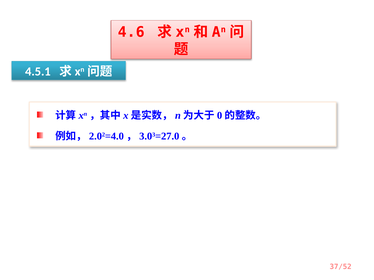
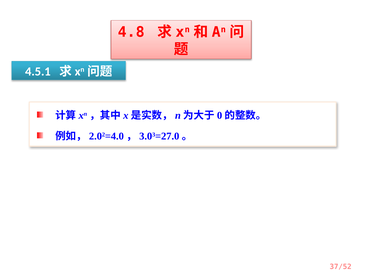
4.6: 4.6 -> 4.8
